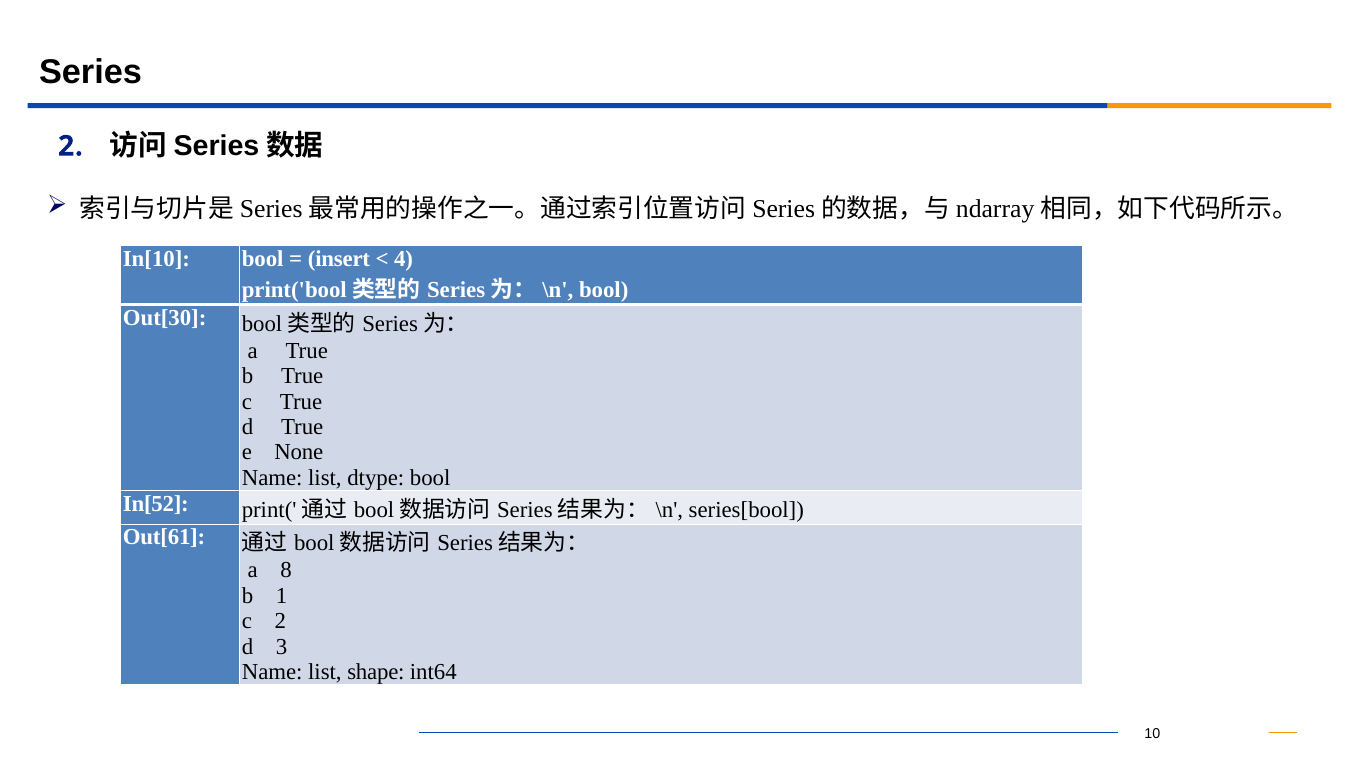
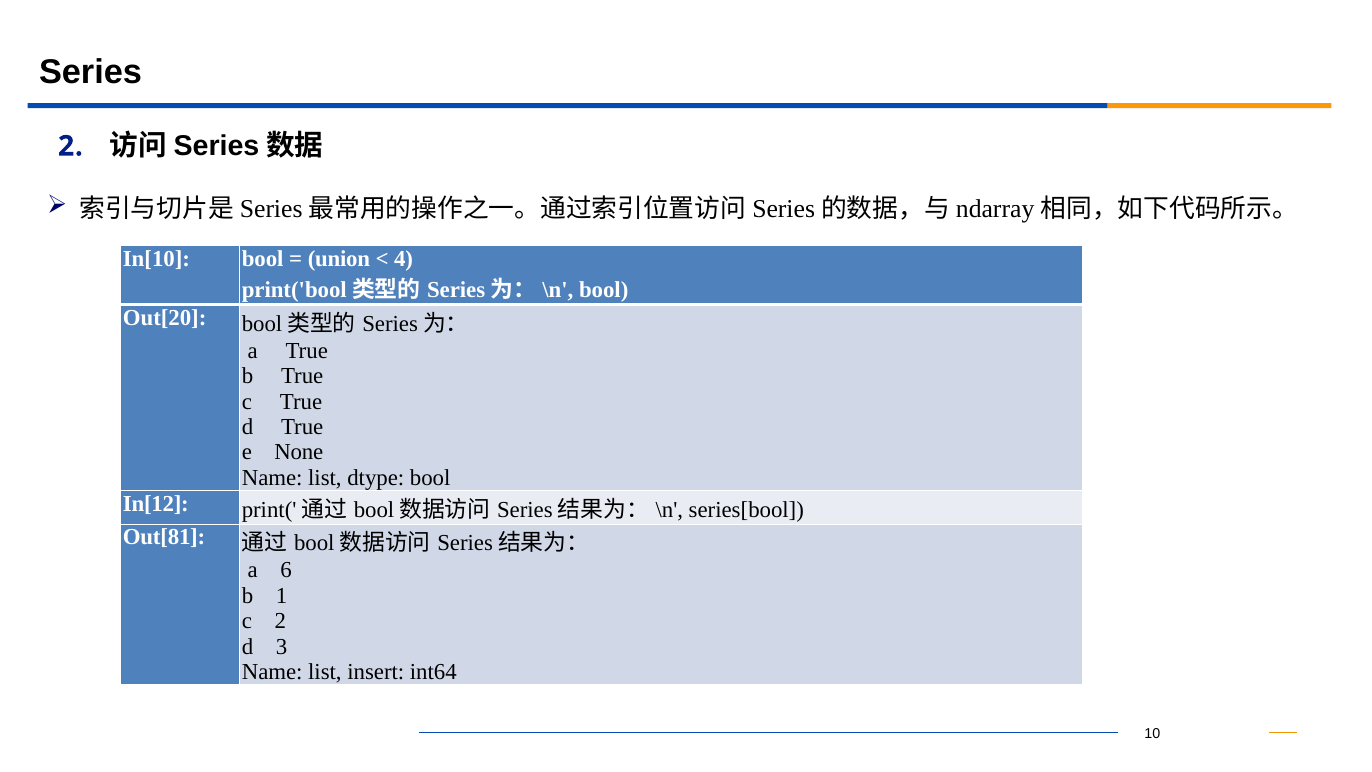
insert: insert -> union
Out[30: Out[30 -> Out[20
In[52: In[52 -> In[12
Out[61: Out[61 -> Out[81
8: 8 -> 6
shape: shape -> insert
